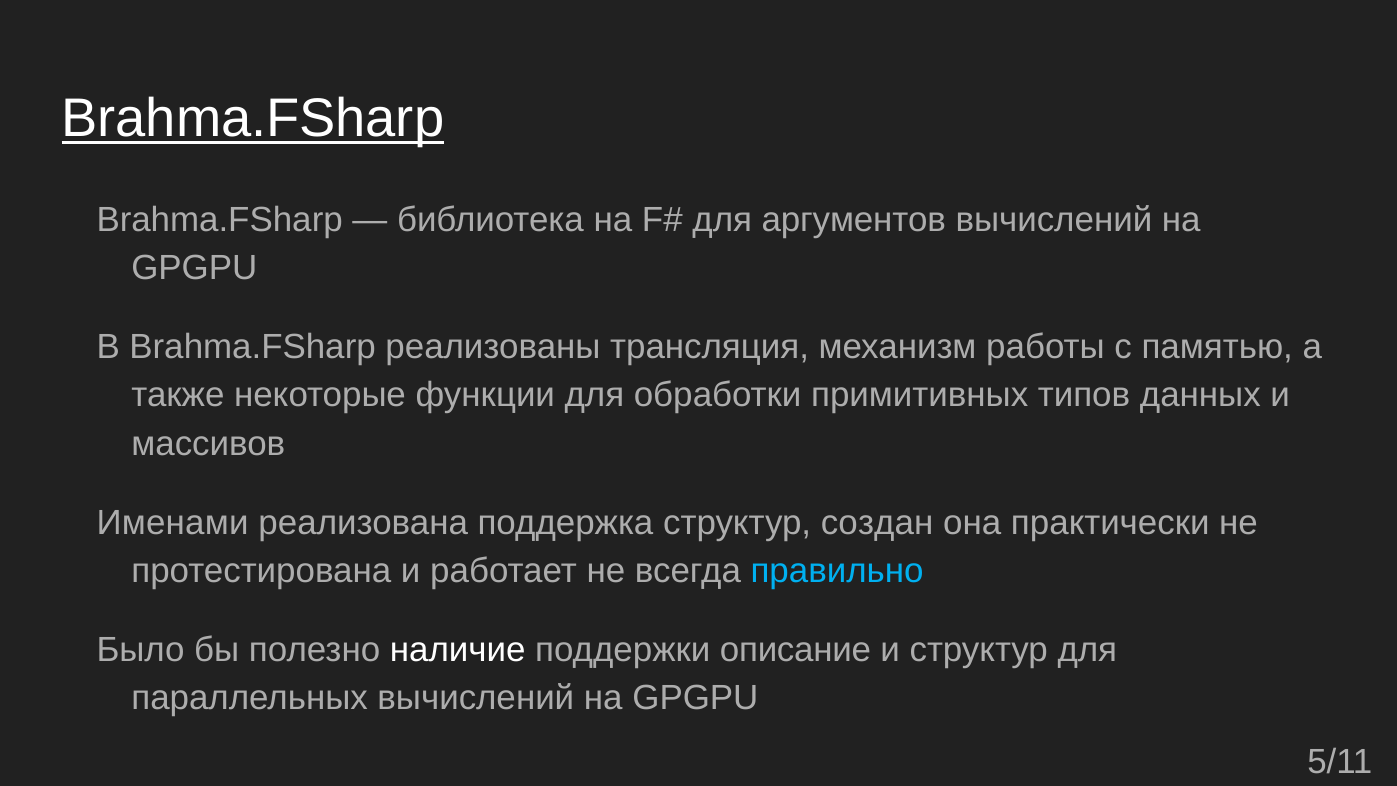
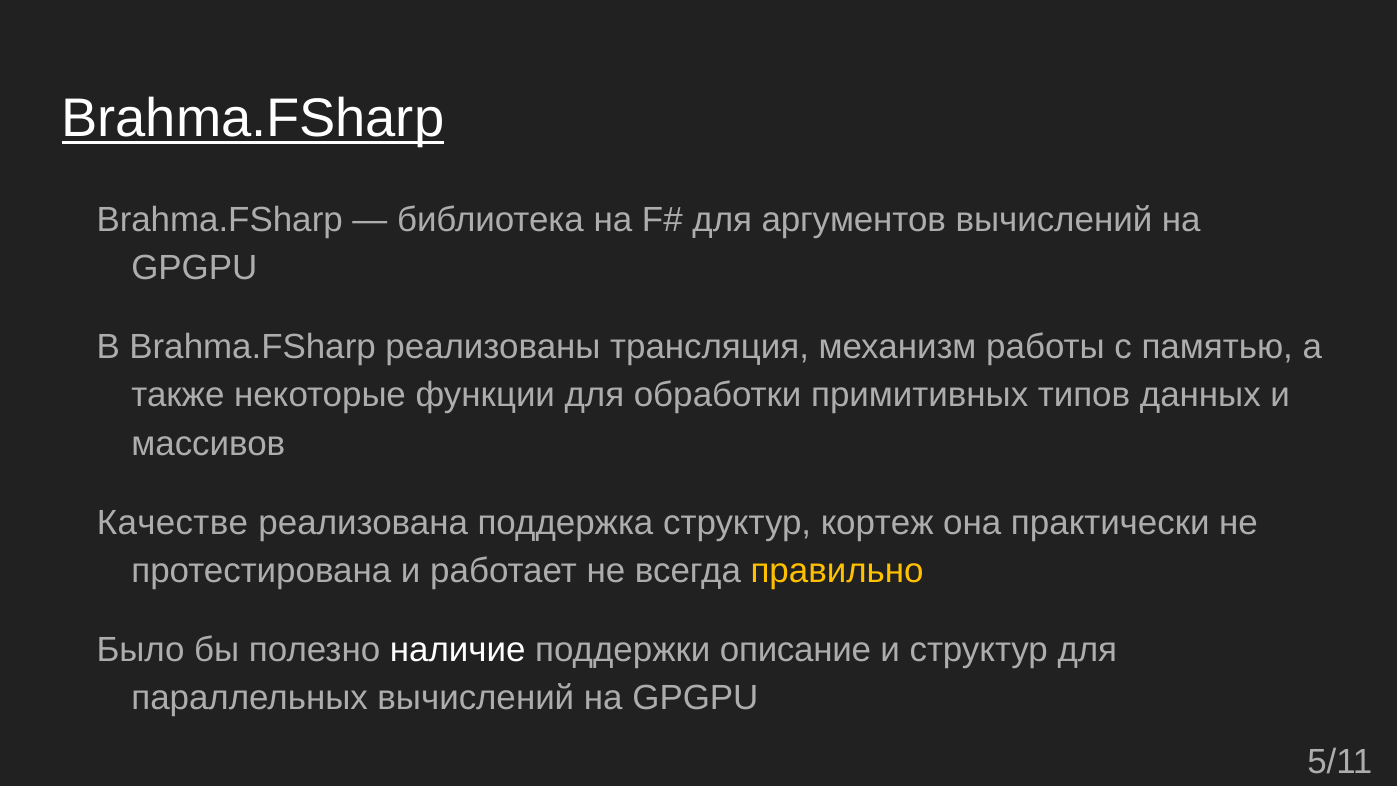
Именами: Именами -> Качестве
создан: создан -> кортеж
правильно colour: light blue -> yellow
